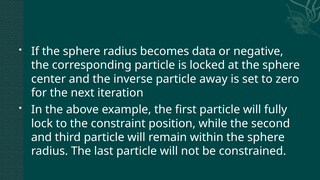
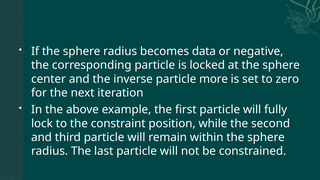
away: away -> more
